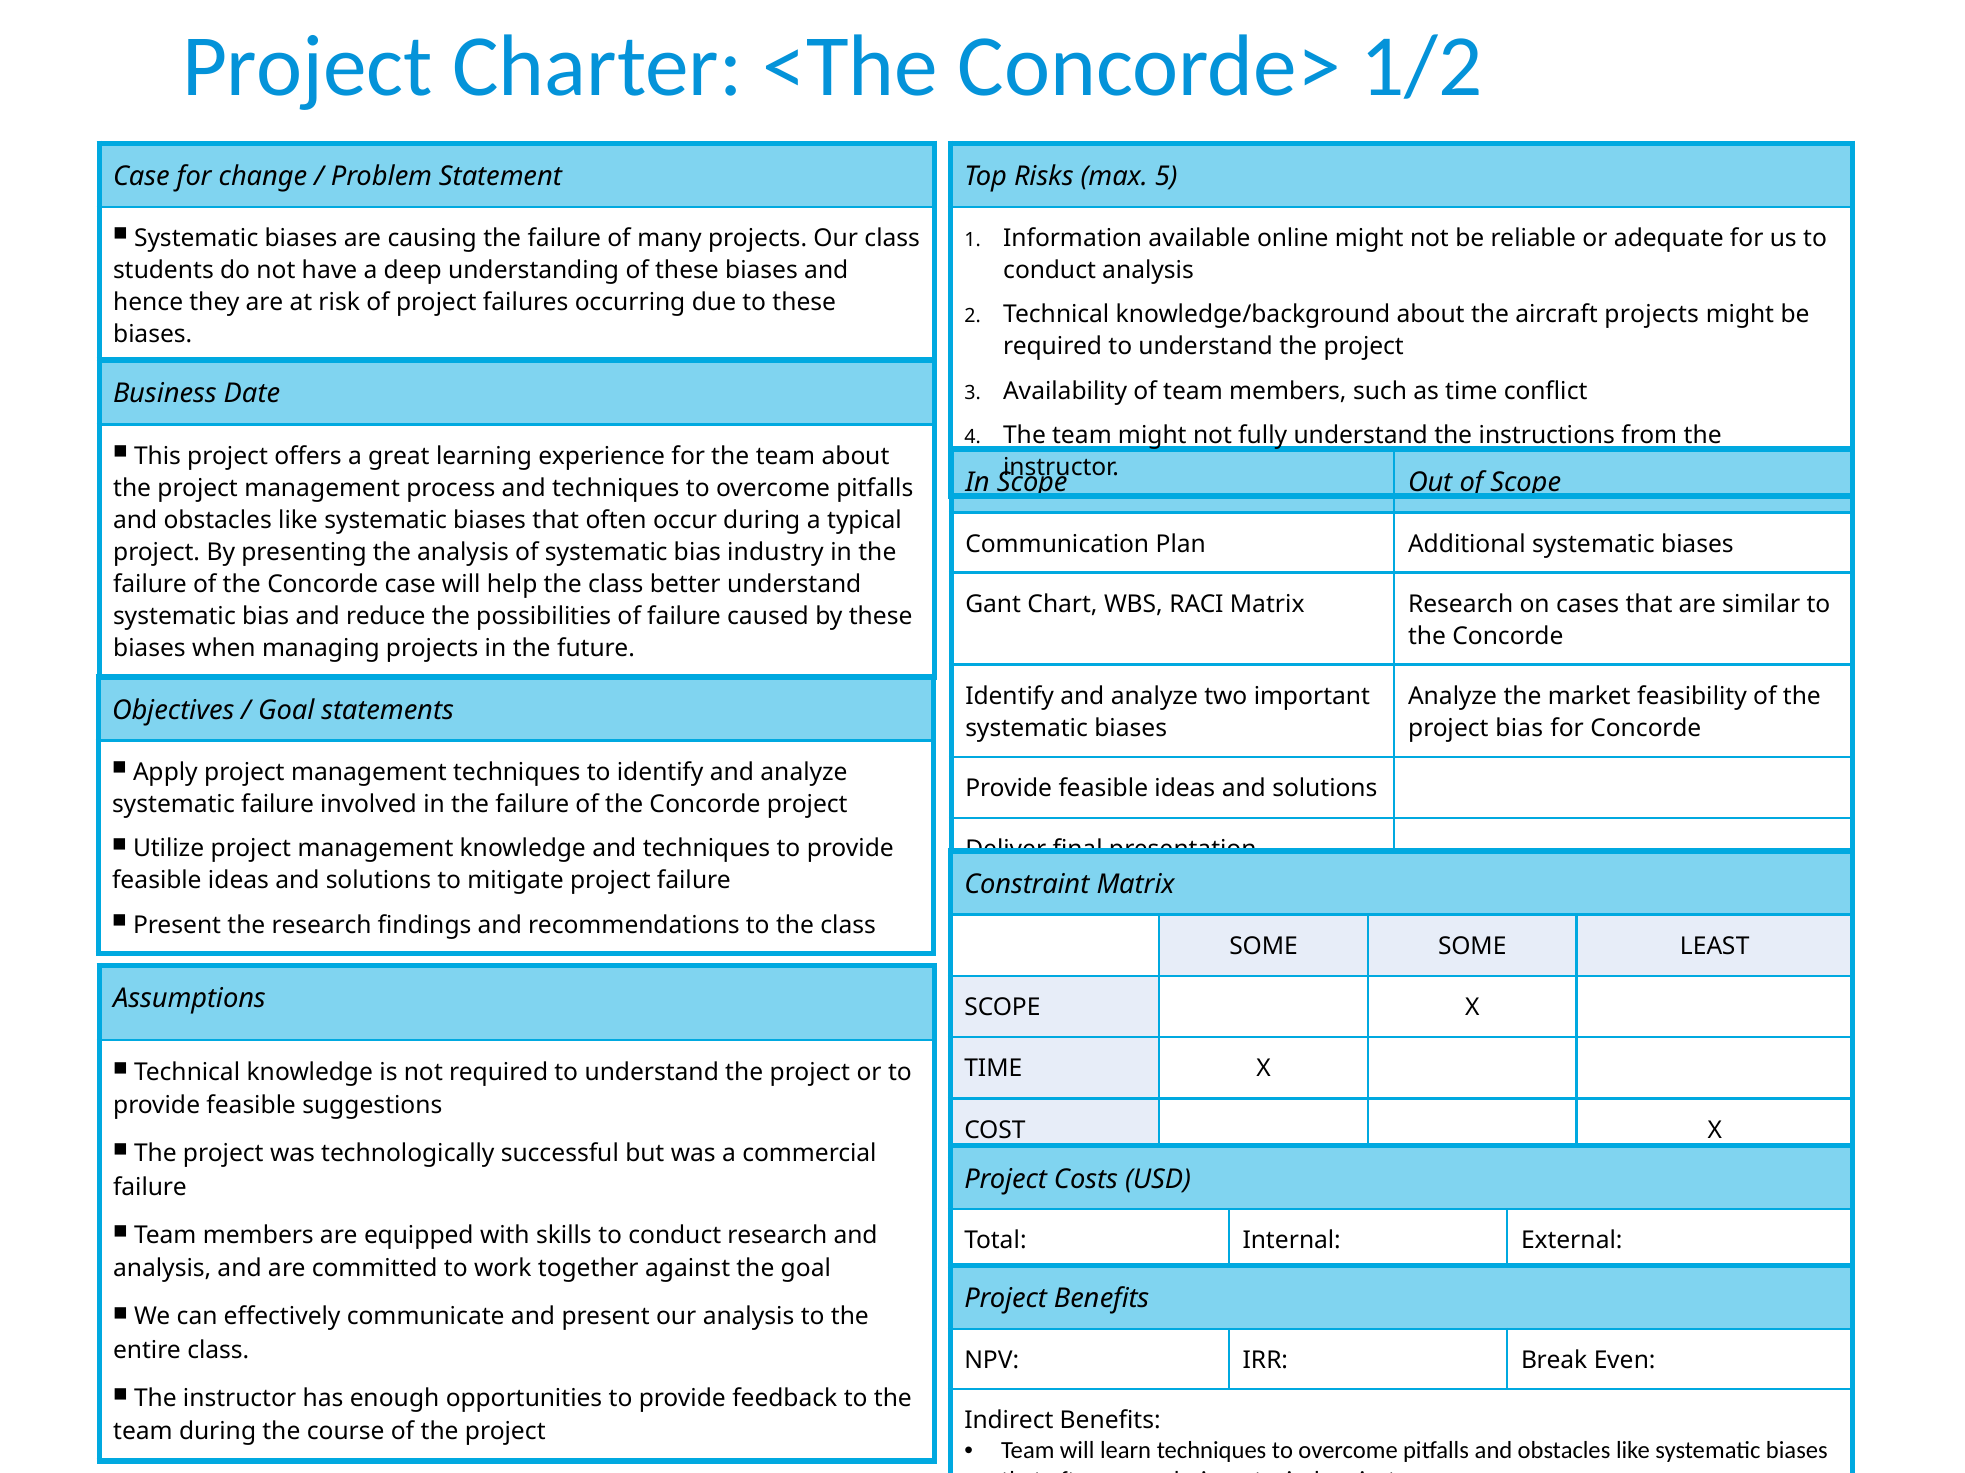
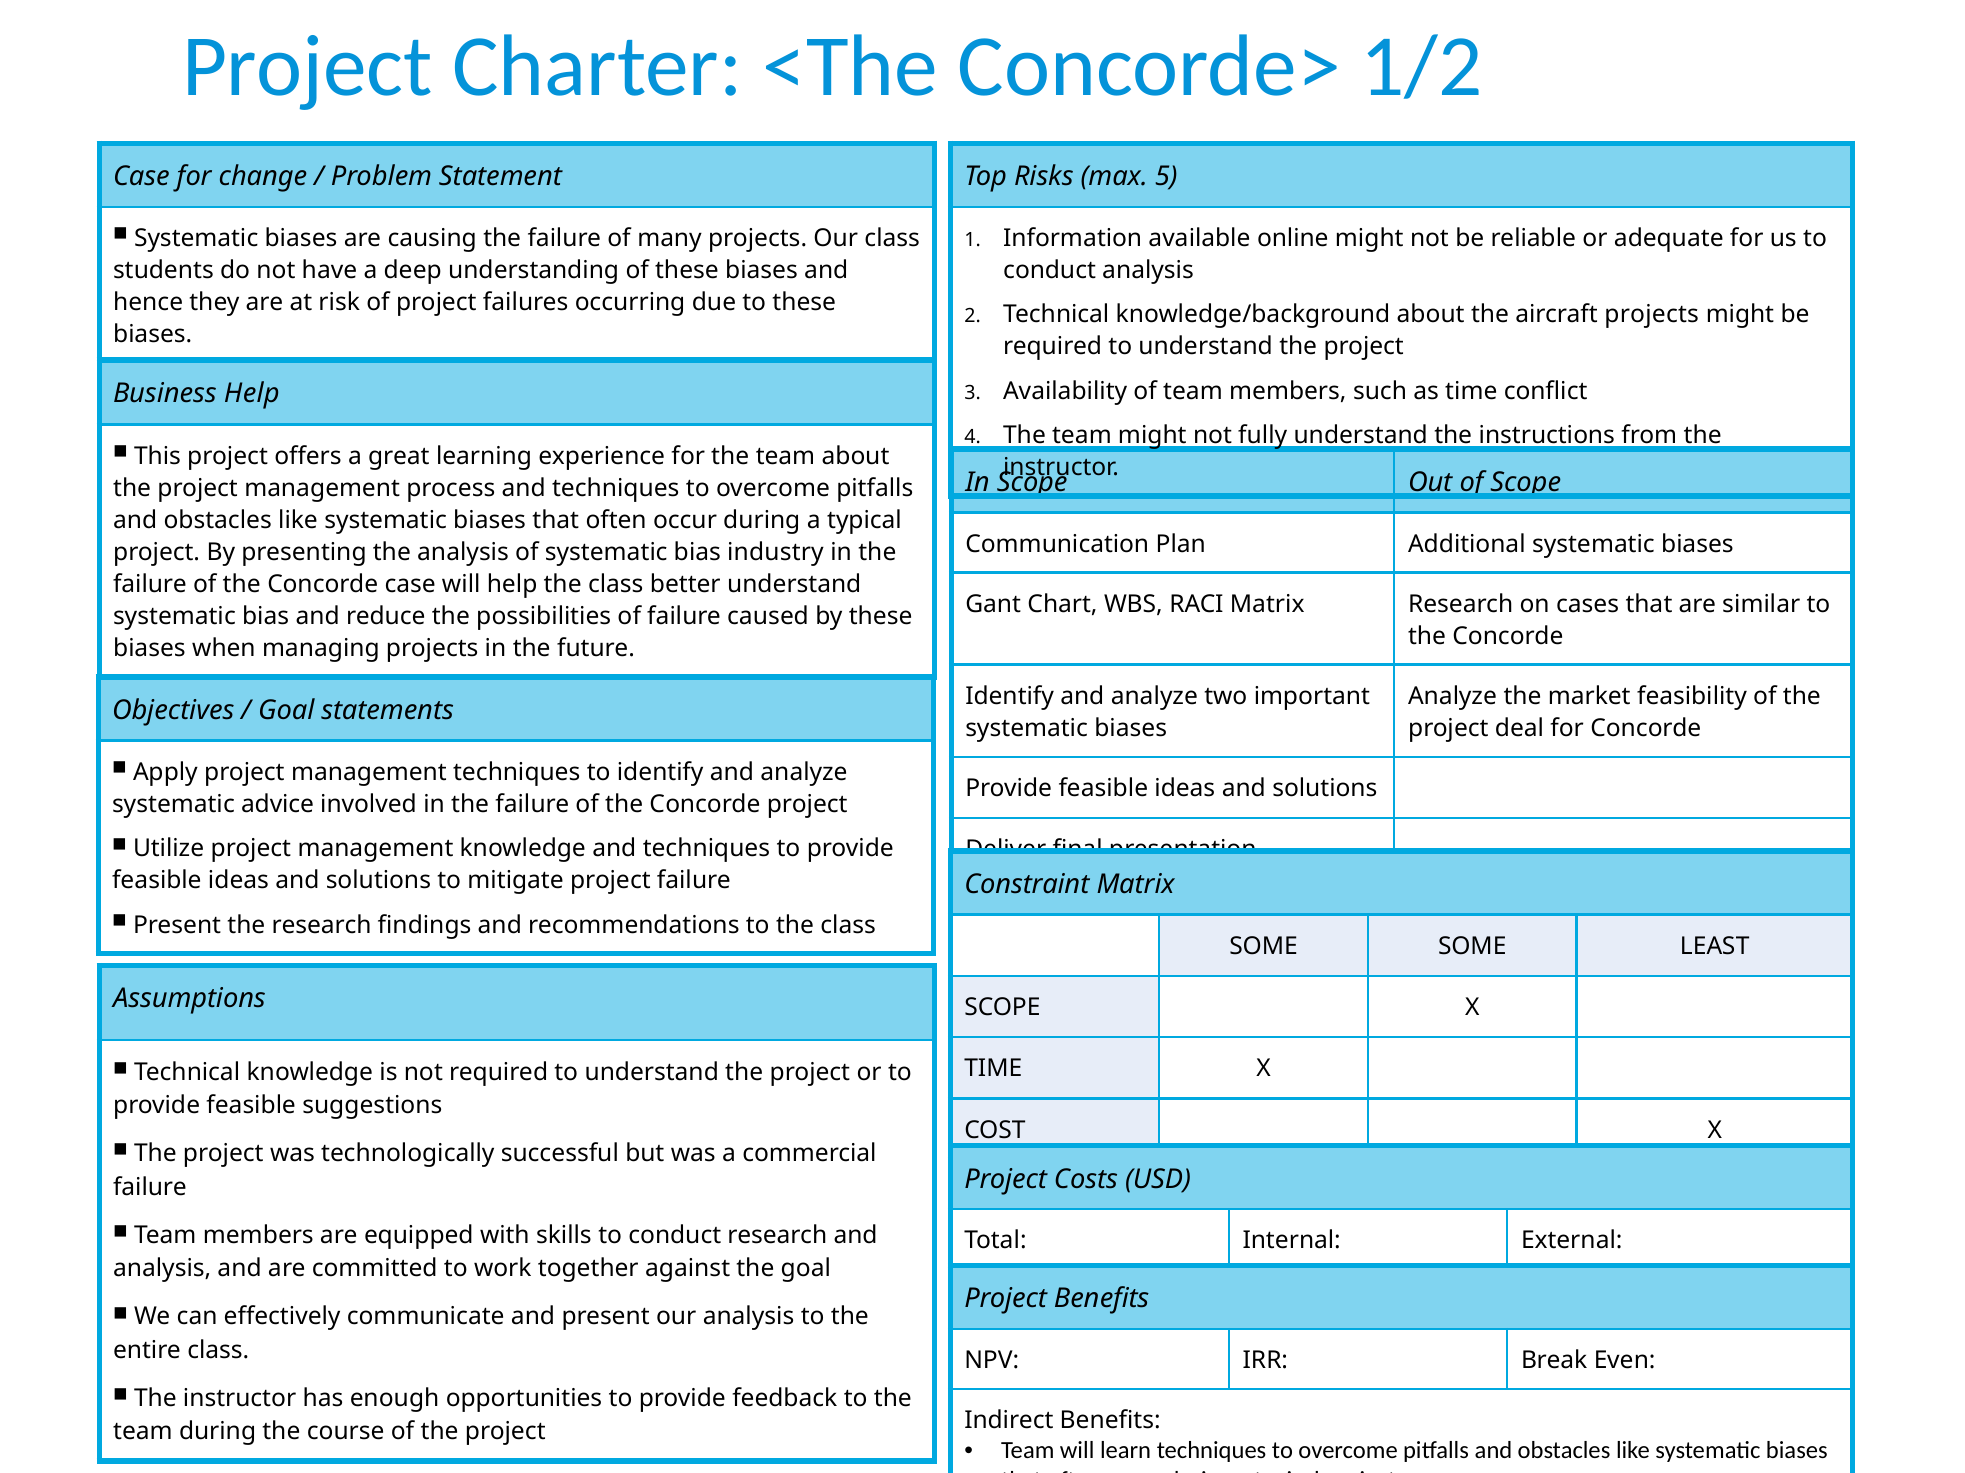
Business Date: Date -> Help
project bias: bias -> deal
systematic failure: failure -> advice
